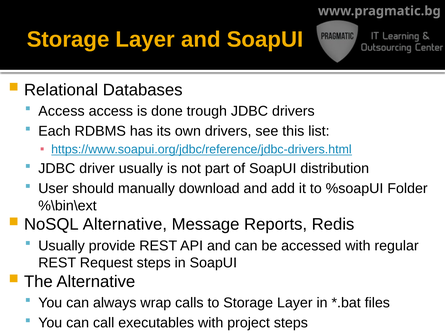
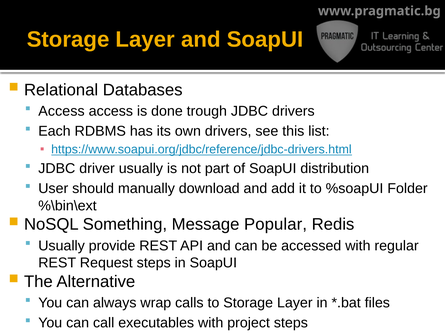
NoSQL Alternative: Alternative -> Something
Reports: Reports -> Popular
